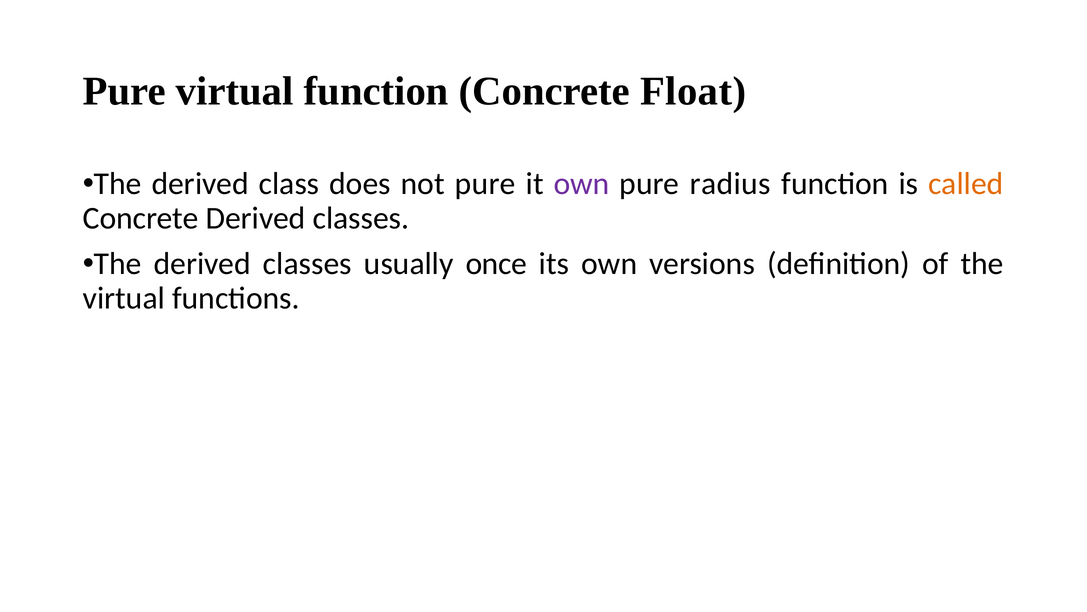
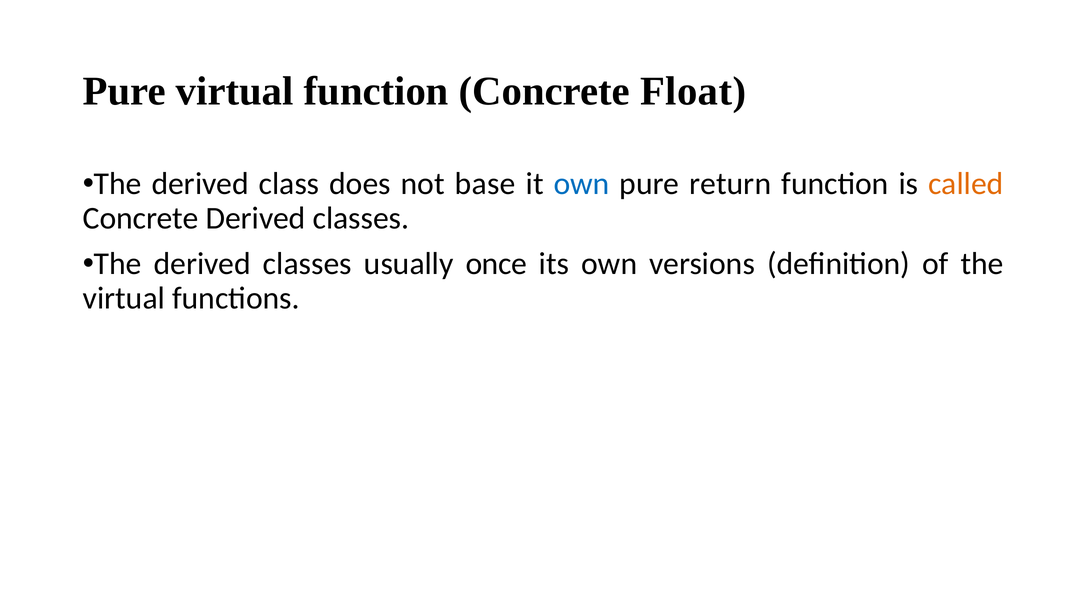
not pure: pure -> base
own at (582, 184) colour: purple -> blue
radius: radius -> return
